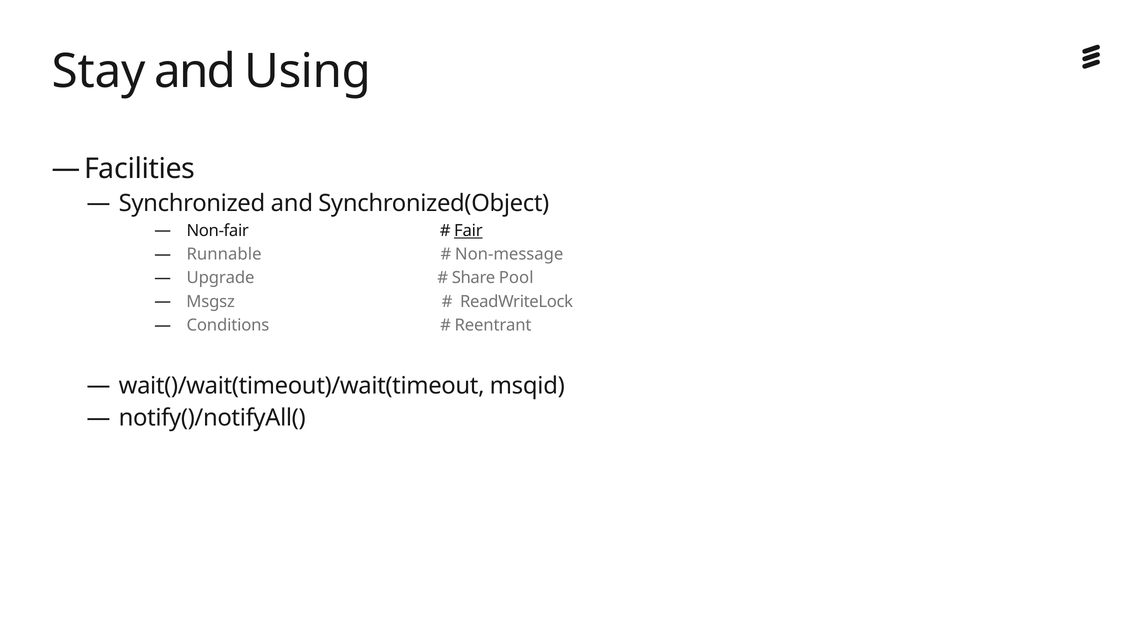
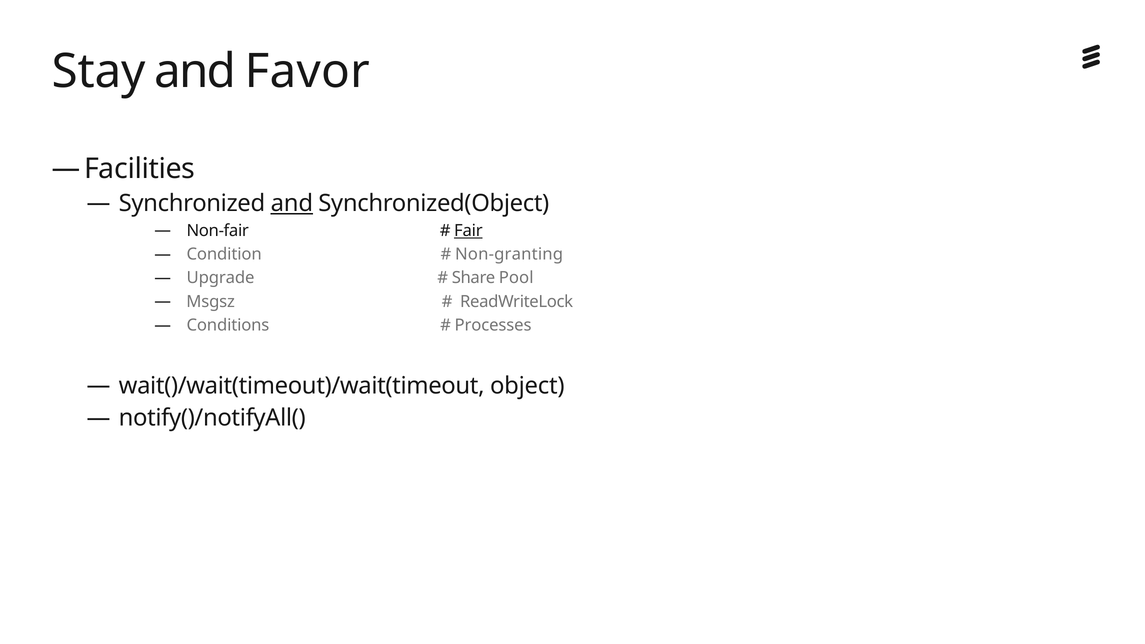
Using: Using -> Favor
and at (292, 203) underline: none -> present
Runnable: Runnable -> Condition
Non-message: Non-message -> Non-granting
Reentrant: Reentrant -> Processes
msqid: msqid -> object
